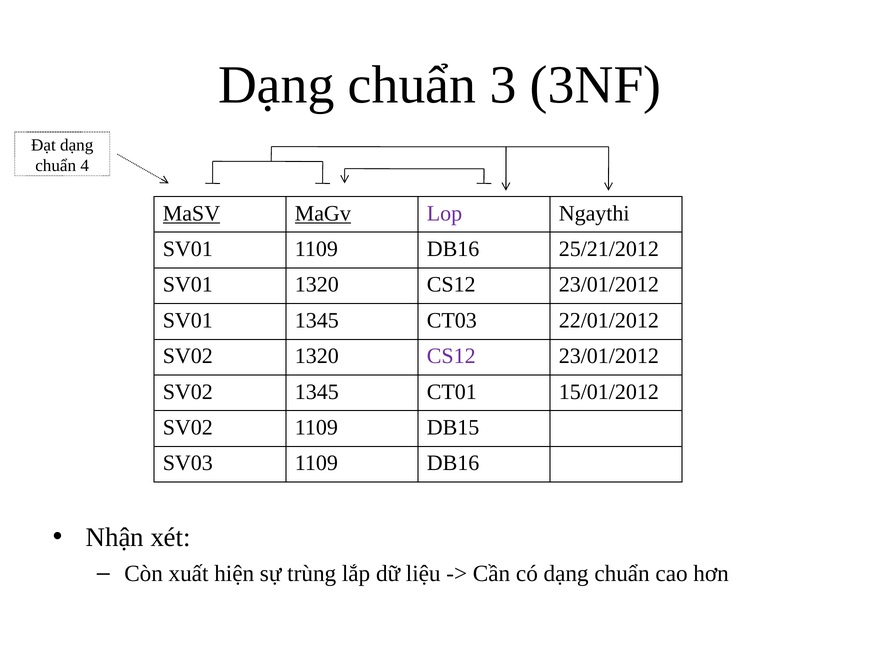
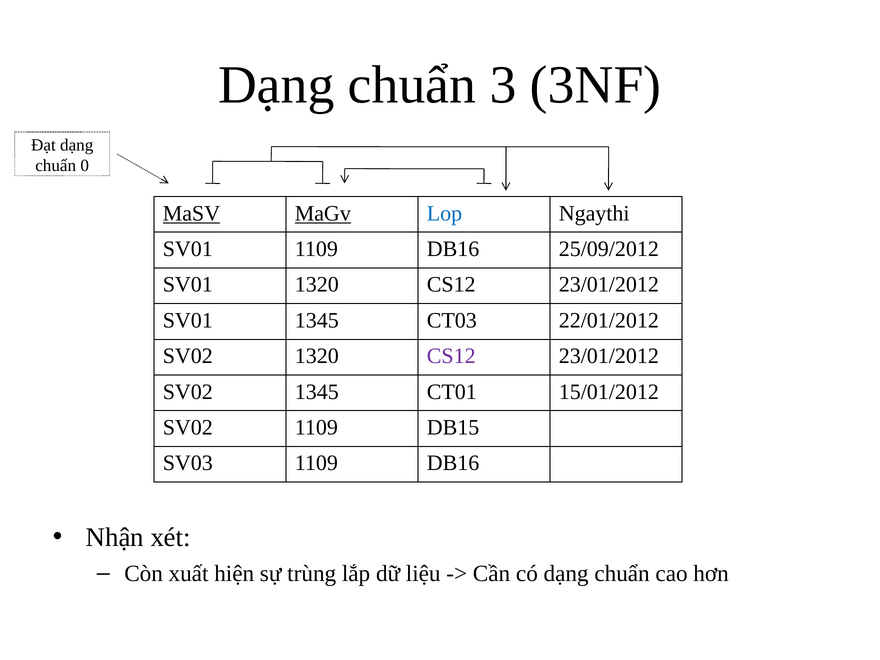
4: 4 -> 0
Lop colour: purple -> blue
25/21/2012: 25/21/2012 -> 25/09/2012
